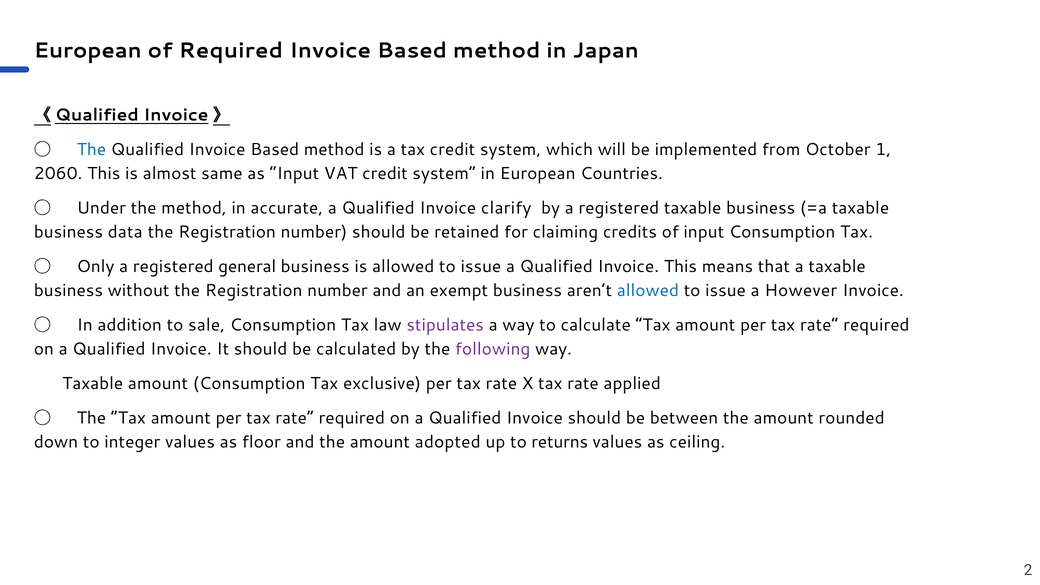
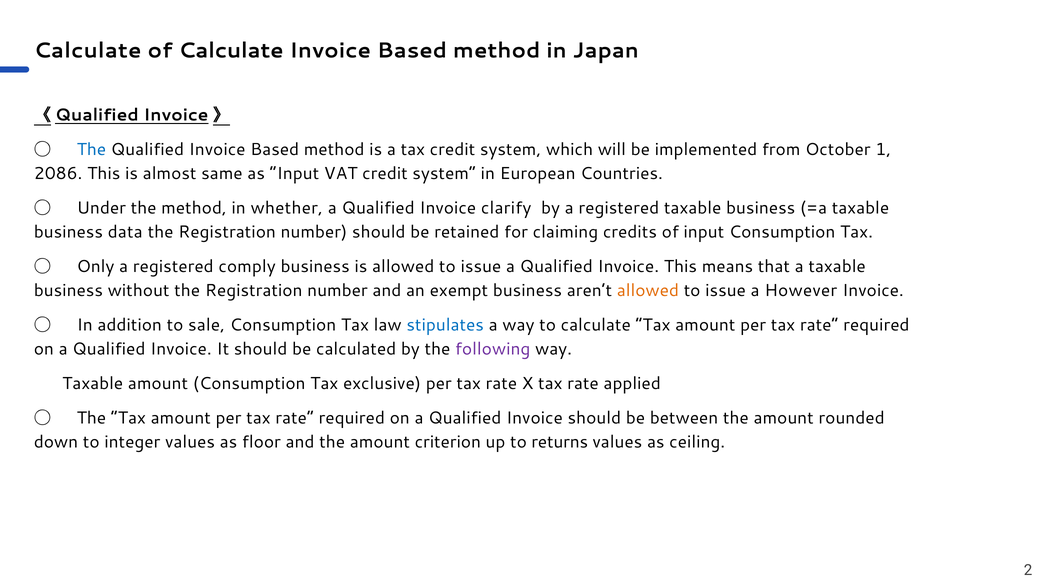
European at (88, 51): European -> Calculate
of Required: Required -> Calculate
2060: 2060 -> 2086
accurate: accurate -> whether
general: general -> comply
allowed at (648, 290) colour: blue -> orange
stipulates colour: purple -> blue
adopted: adopted -> criterion
